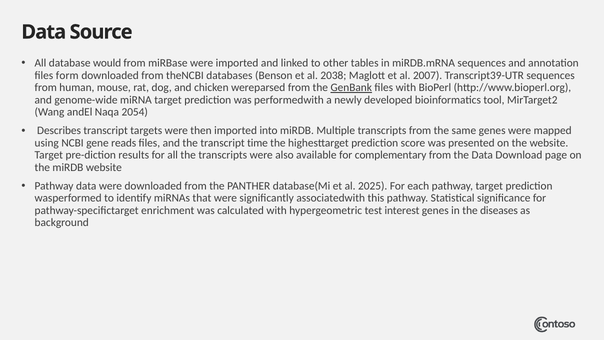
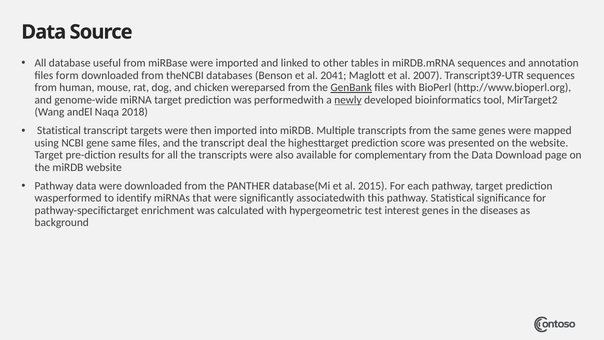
would: would -> useful
2038: 2038 -> 2041
newly underline: none -> present
2054: 2054 -> 2018
Describes at (59, 131): Describes -> Statistical
gene reads: reads -> same
time: time -> deal
2025: 2025 -> 2015
